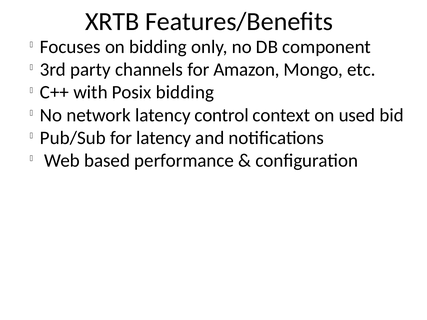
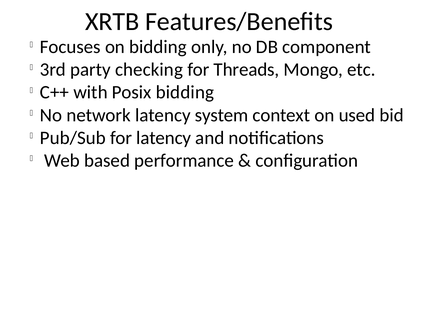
channels: channels -> checking
Amazon: Amazon -> Threads
control: control -> system
